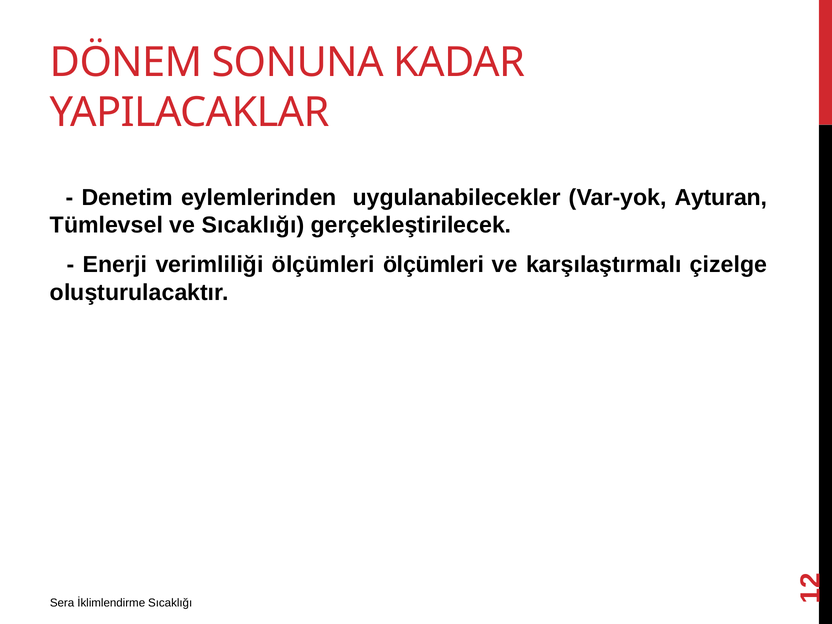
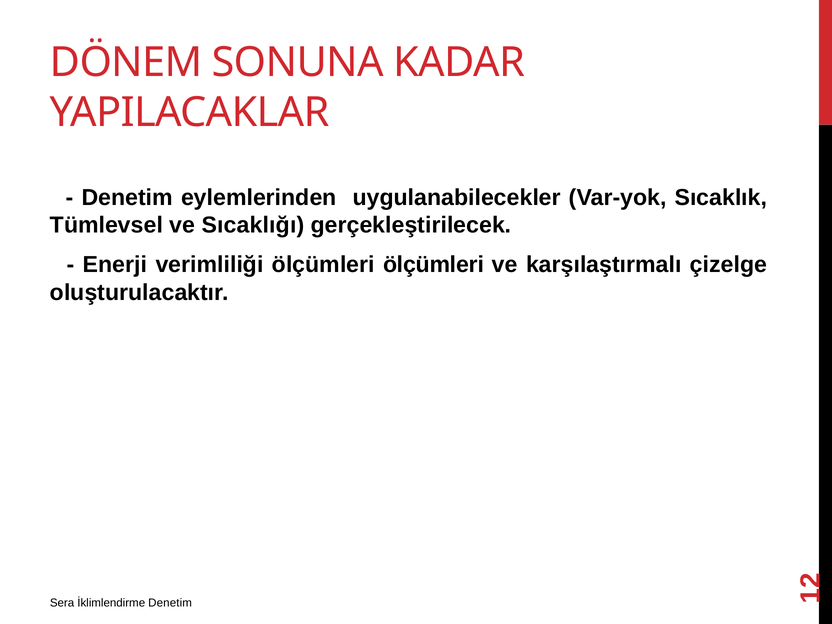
Ayturan: Ayturan -> Sıcaklık
İklimlendirme Sıcaklığı: Sıcaklığı -> Denetim
